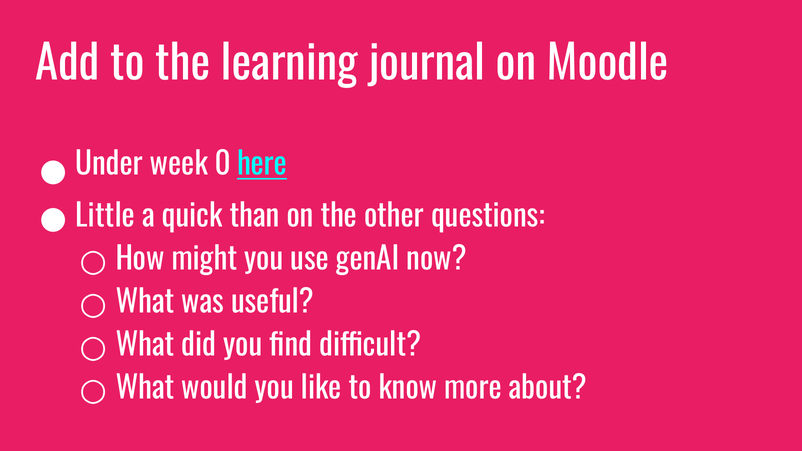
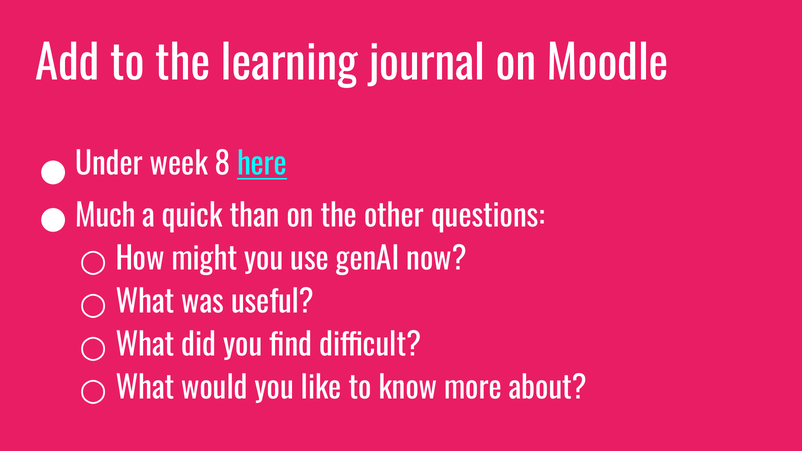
0: 0 -> 8
Little: Little -> Much
